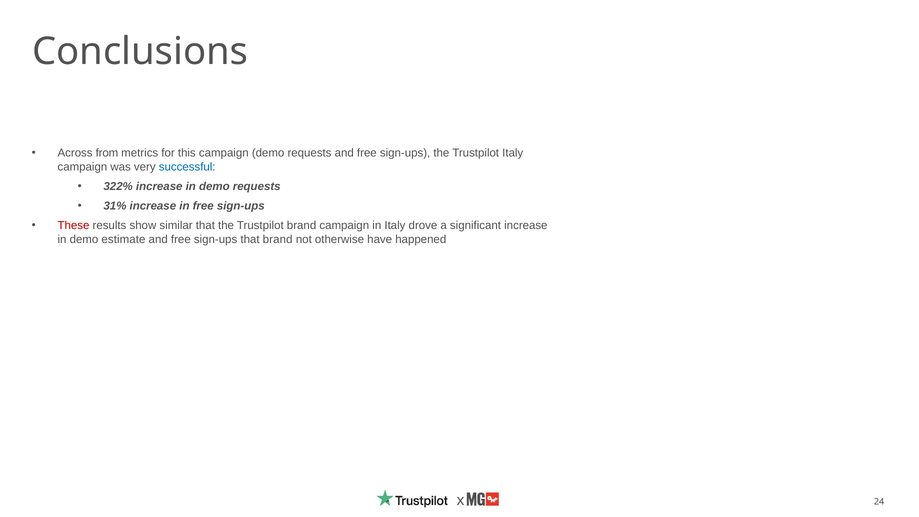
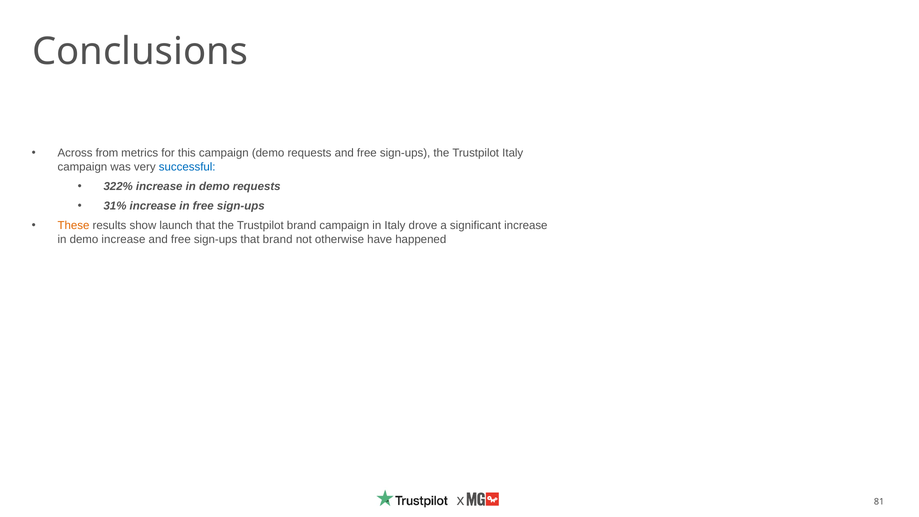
These colour: red -> orange
similar: similar -> launch
demo estimate: estimate -> increase
24: 24 -> 81
